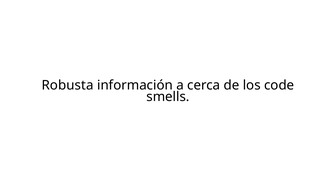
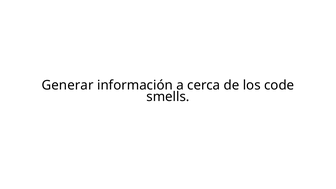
Robusta: Robusta -> Generar
